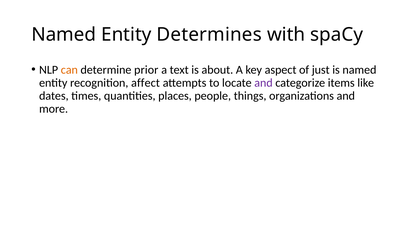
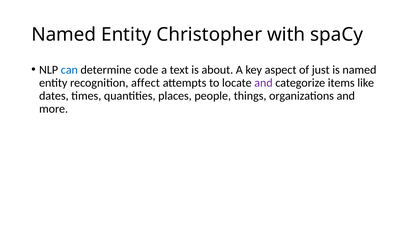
Determines: Determines -> Christopher
can colour: orange -> blue
prior: prior -> code
